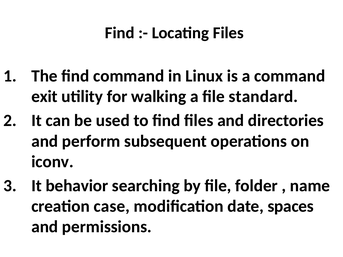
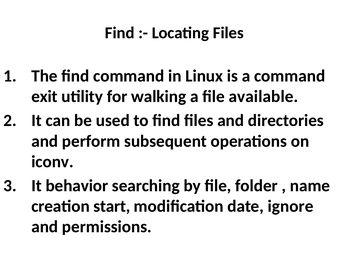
standard: standard -> available
case: case -> start
spaces: spaces -> ignore
